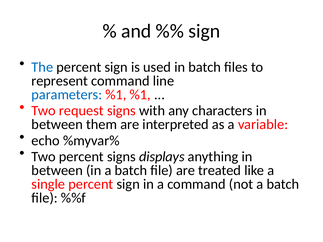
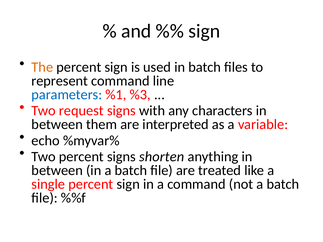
The colour: blue -> orange
%1 %1: %1 -> %3
displays: displays -> shorten
